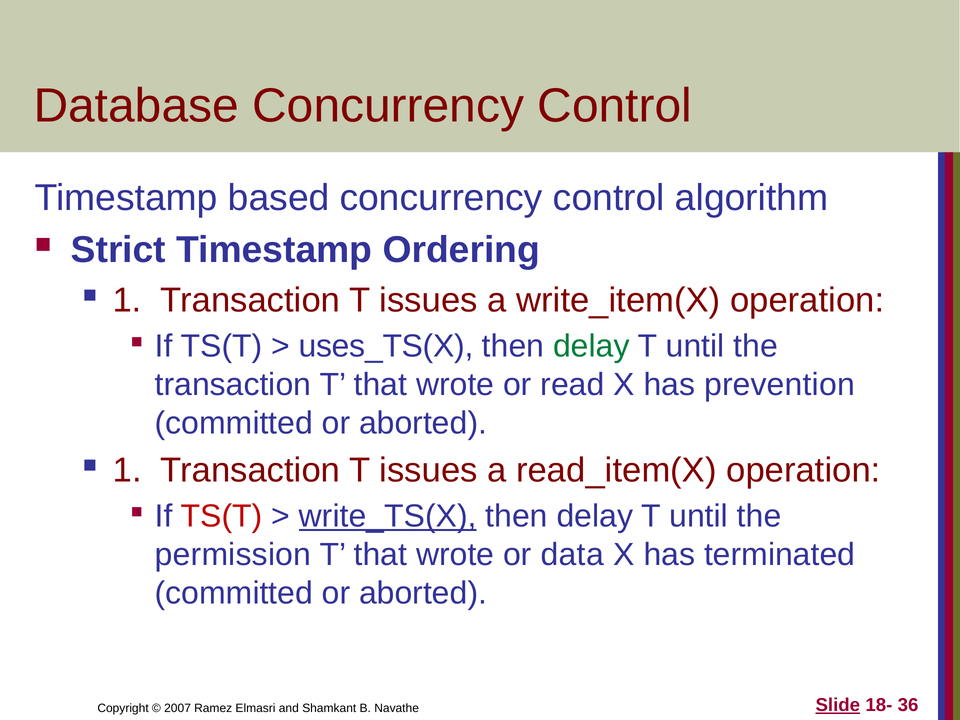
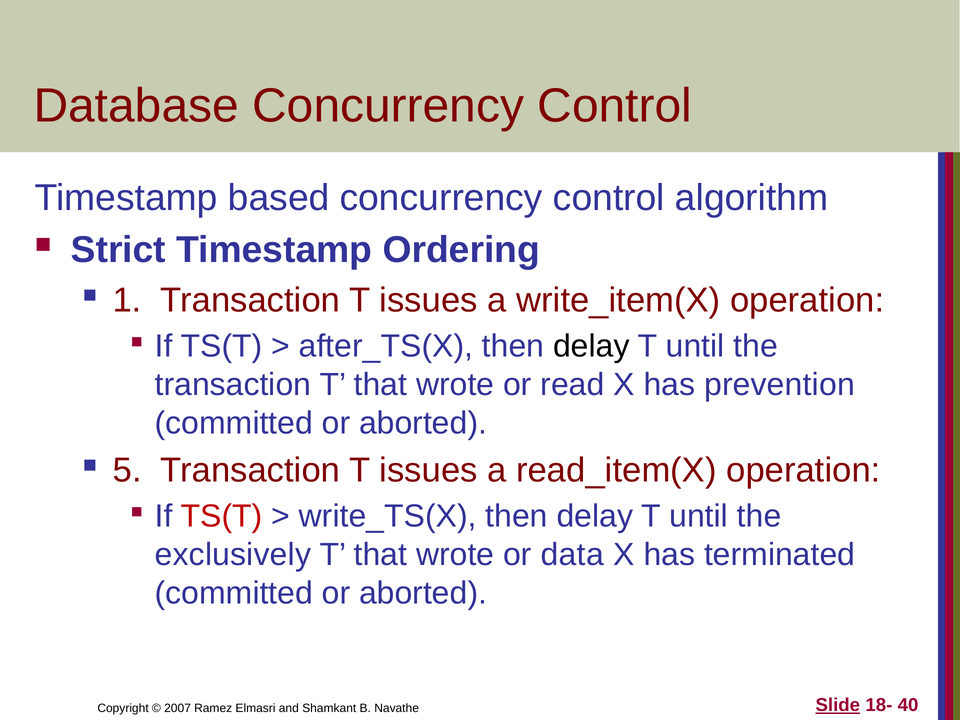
uses_TS(X: uses_TS(X -> after_TS(X
delay at (591, 346) colour: green -> black
1 at (127, 470): 1 -> 5
write_TS(X underline: present -> none
permission: permission -> exclusively
36: 36 -> 40
